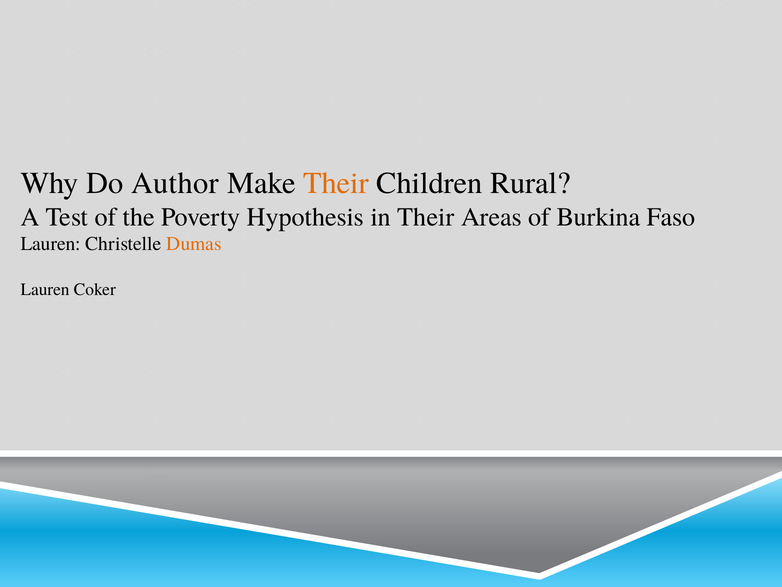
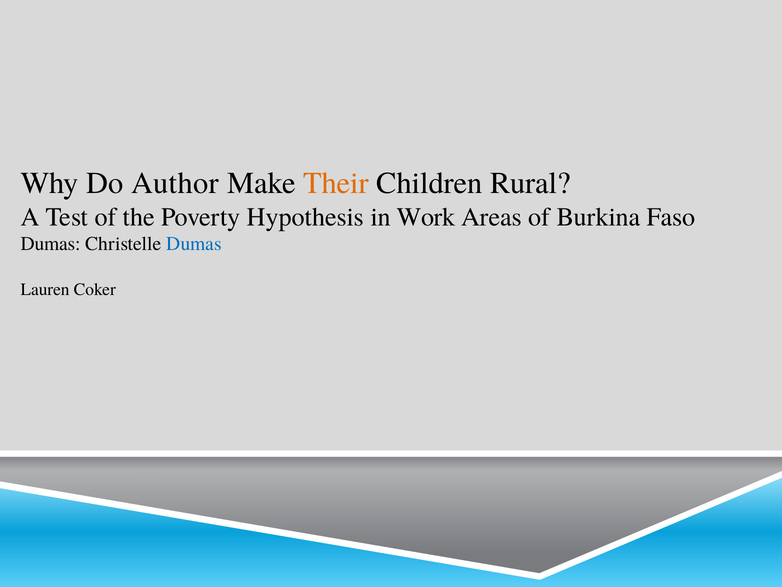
in Their: Their -> Work
Lauren at (51, 244): Lauren -> Dumas
Dumas at (194, 244) colour: orange -> blue
